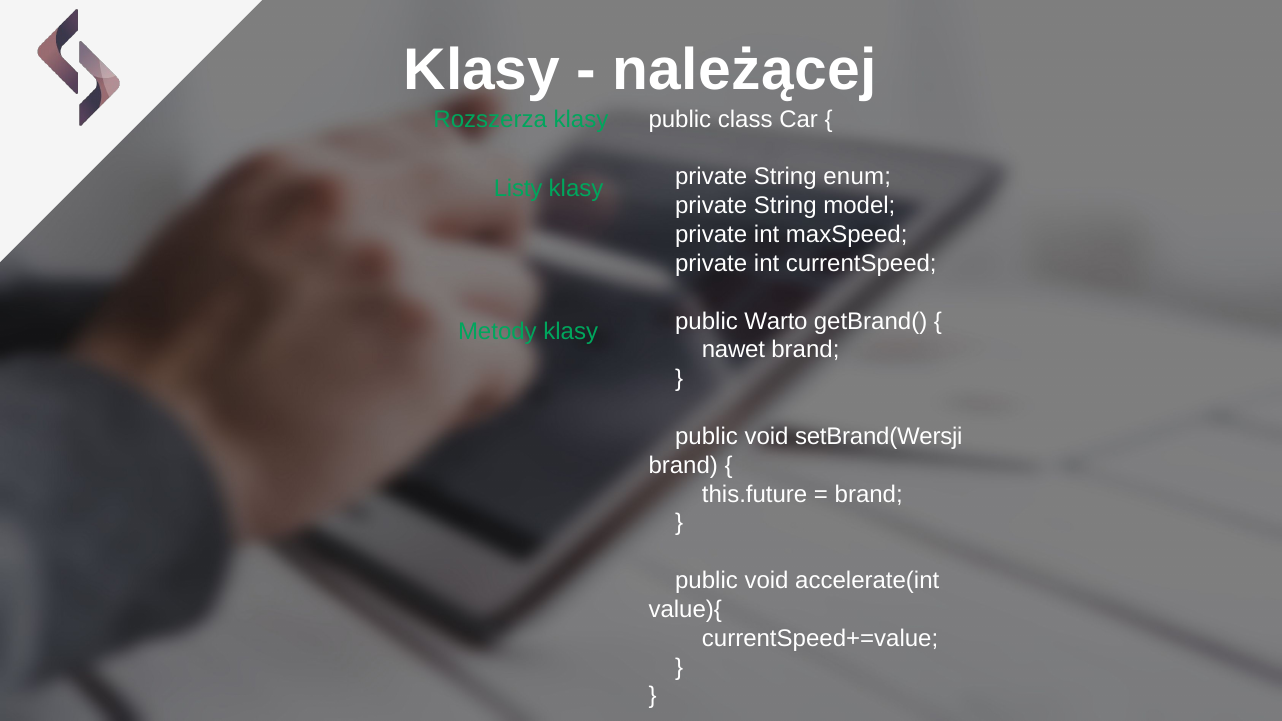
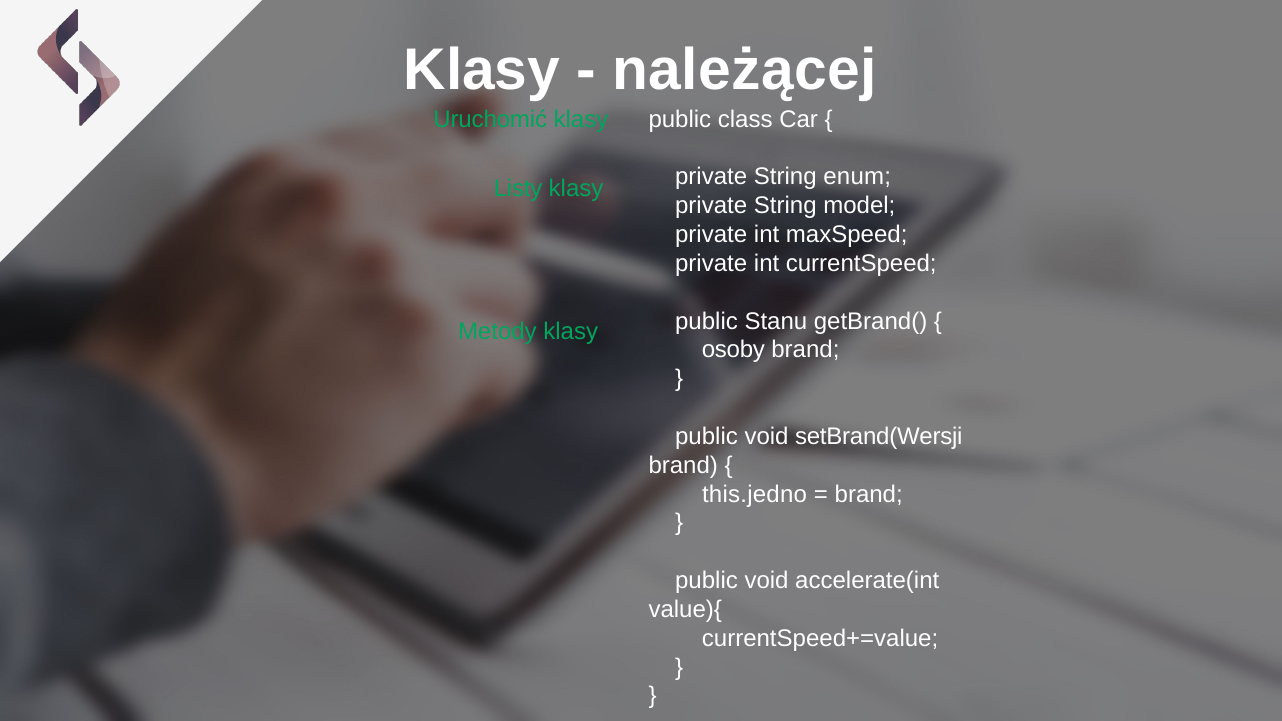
Rozszerza: Rozszerza -> Uruchomić
Warto: Warto -> Stanu
nawet: nawet -> osoby
this.future: this.future -> this.jedno
